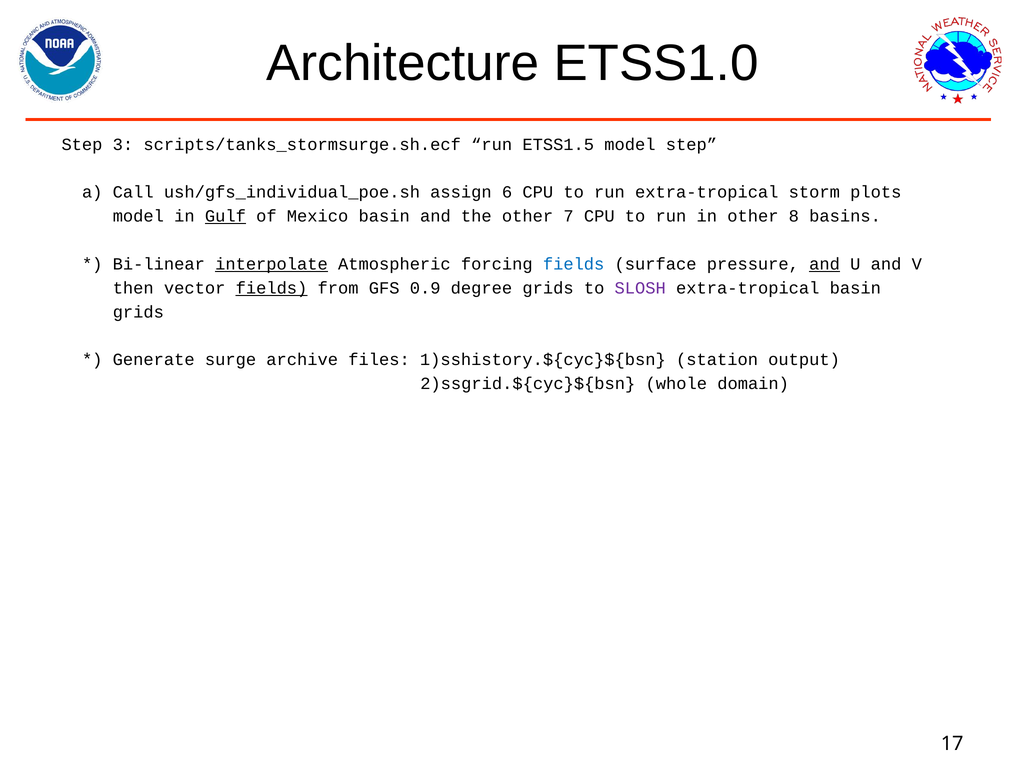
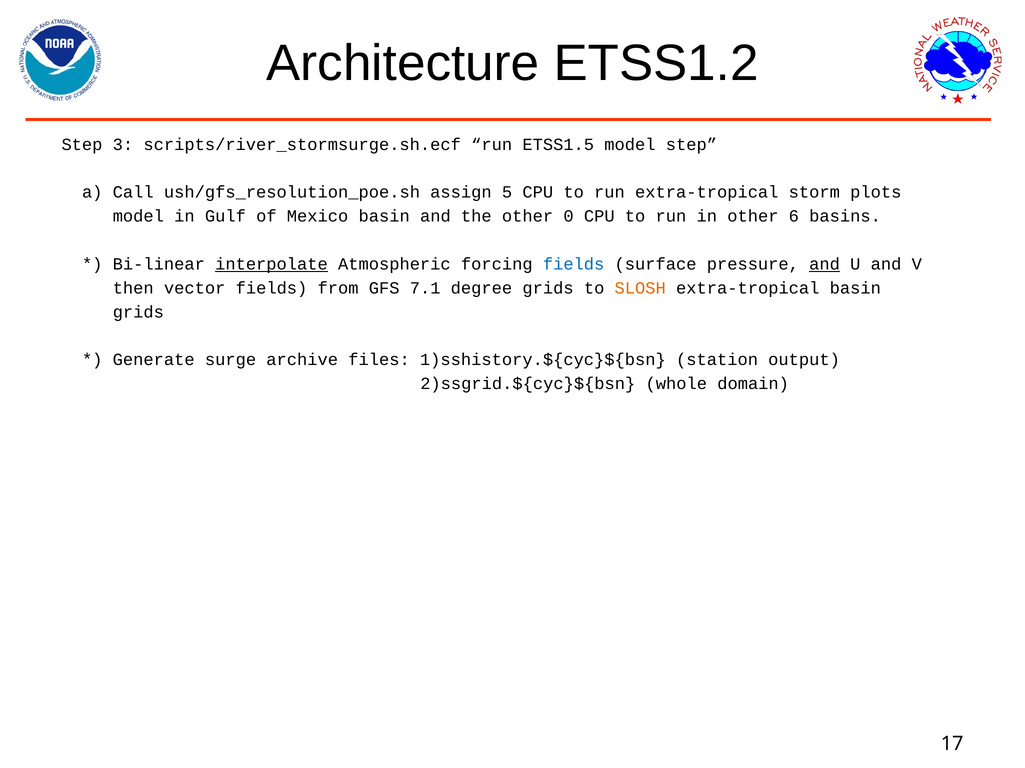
ETSS1.0: ETSS1.0 -> ETSS1.2
scripts/tanks_stormsurge.sh.ecf: scripts/tanks_stormsurge.sh.ecf -> scripts/river_stormsurge.sh.ecf
ush/gfs_individual_poe.sh: ush/gfs_individual_poe.sh -> ush/gfs_resolution_poe.sh
6: 6 -> 5
Gulf underline: present -> none
7: 7 -> 0
8: 8 -> 6
fields at (272, 288) underline: present -> none
0.9: 0.9 -> 7.1
SLOSH colour: purple -> orange
